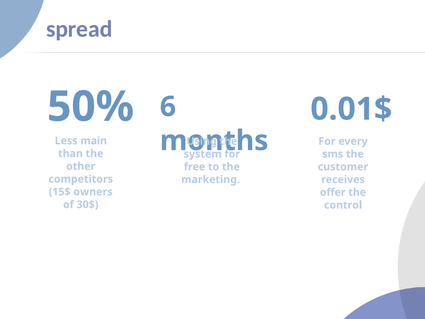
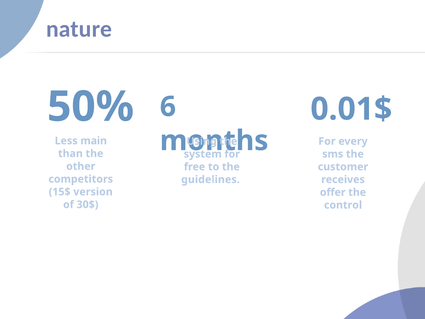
spread: spread -> nature
marketing: marketing -> guidelines
owners: owners -> version
